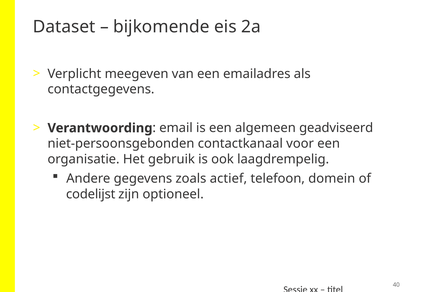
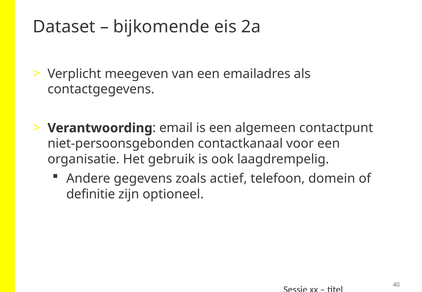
geadviseerd: geadviseerd -> contactpunt
codelijst: codelijst -> definitie
